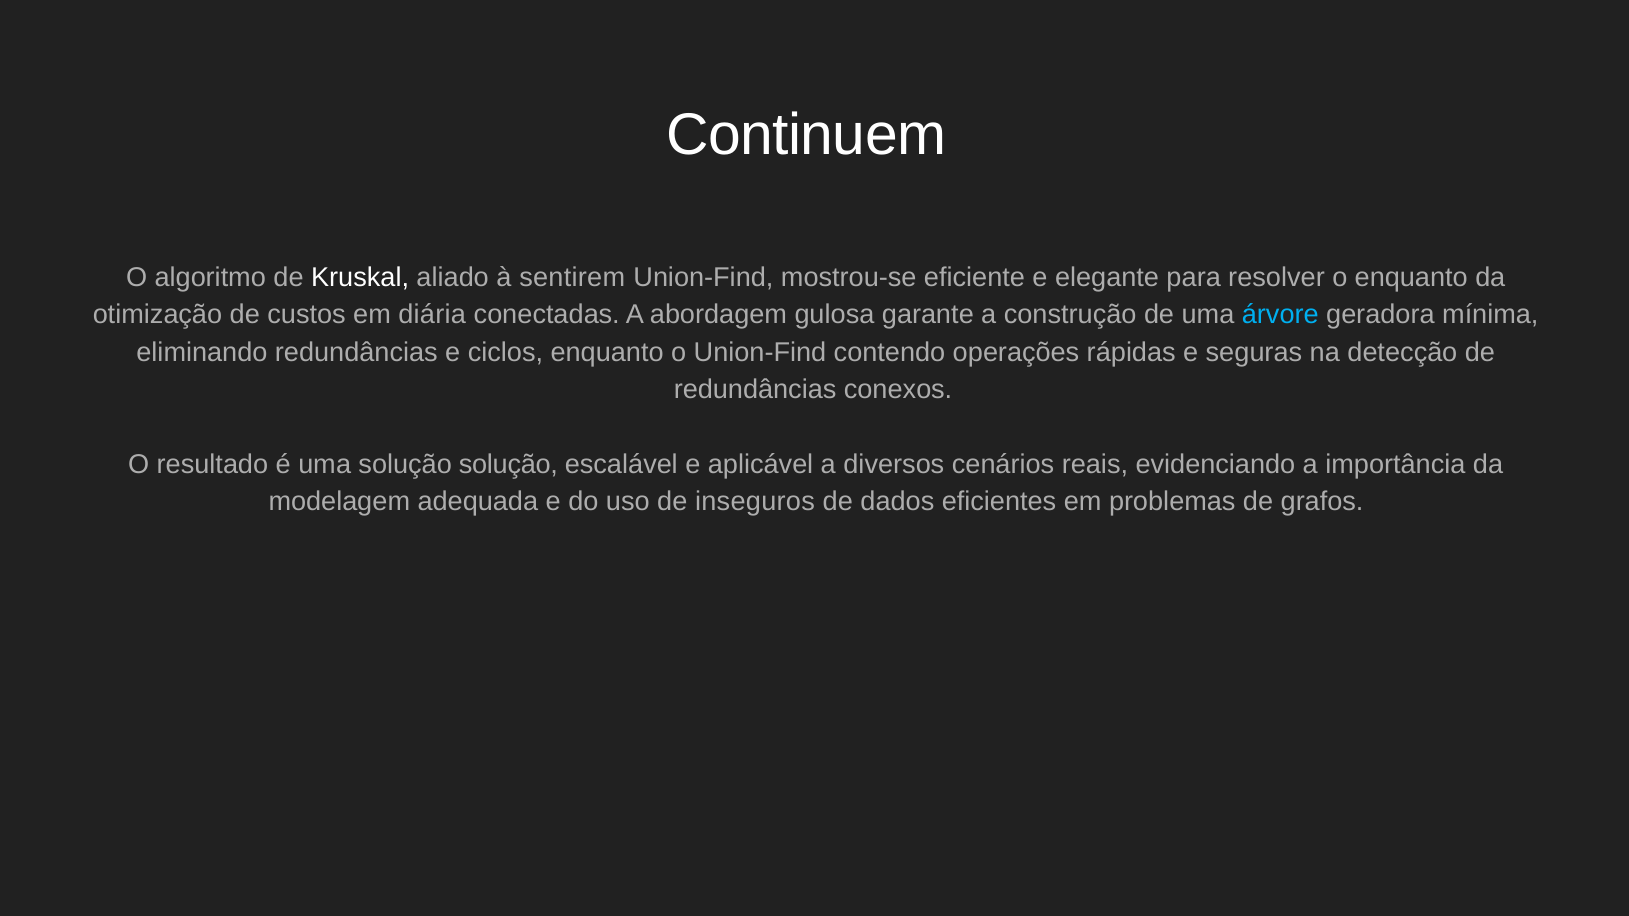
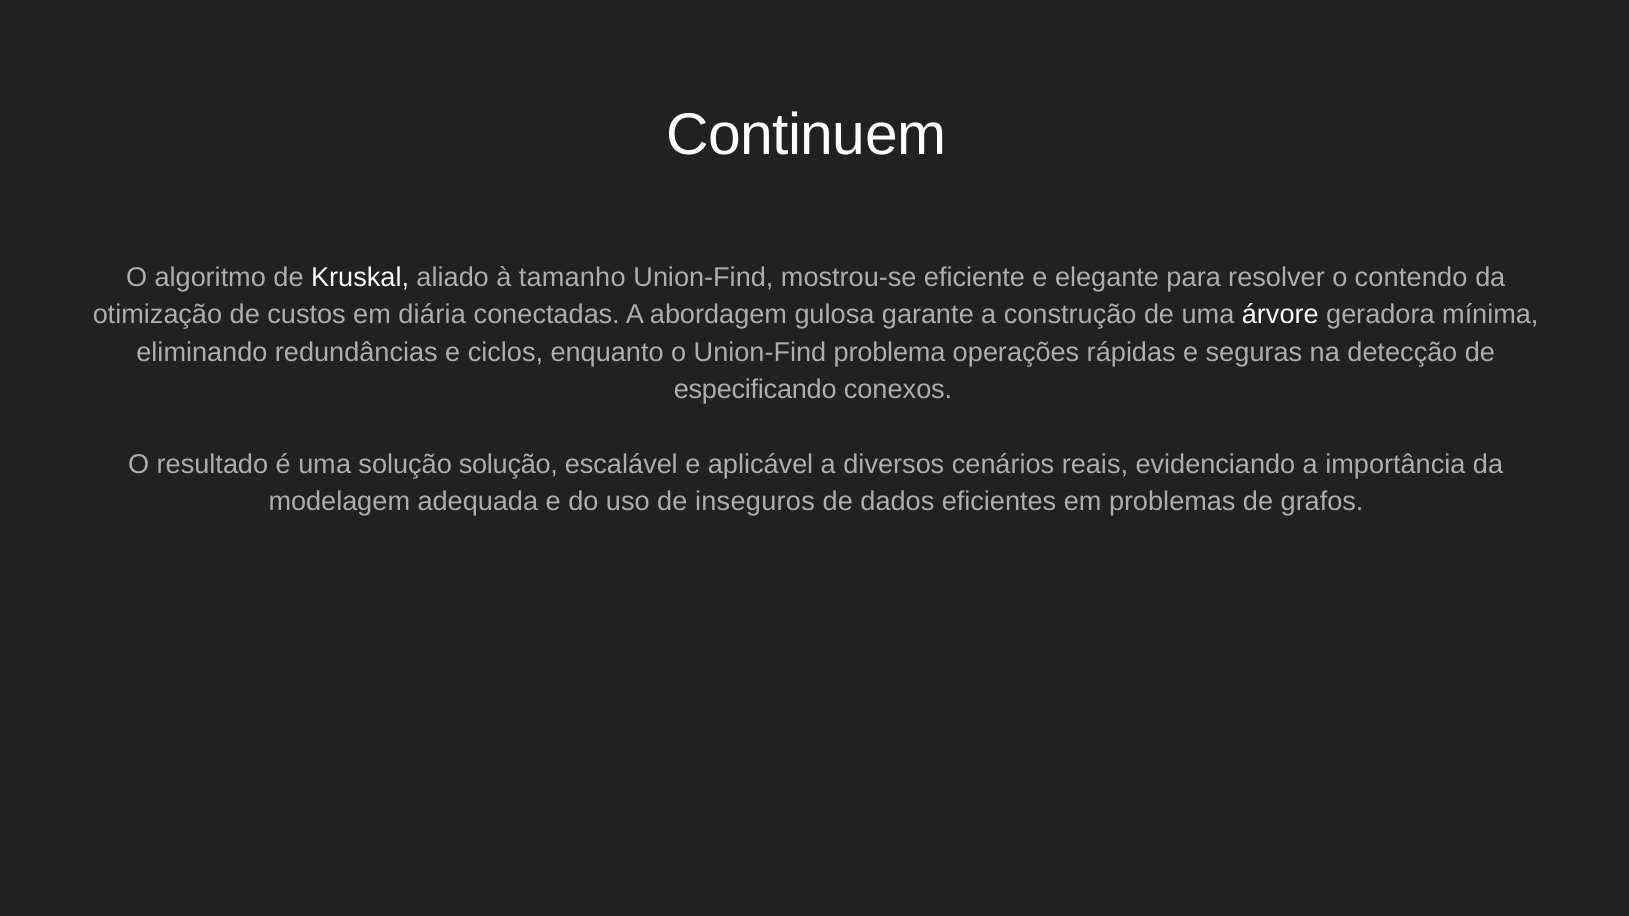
sentirem: sentirem -> tamanho
o enquanto: enquanto -> contendo
árvore colour: light blue -> white
contendo: contendo -> problema
redundâncias at (755, 390): redundâncias -> especificando
